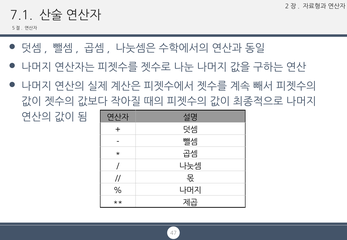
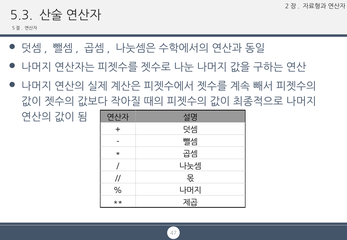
7.1: 7.1 -> 5.3
